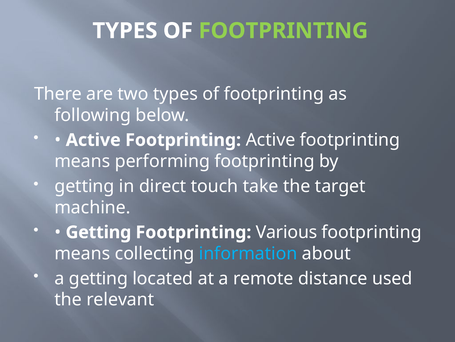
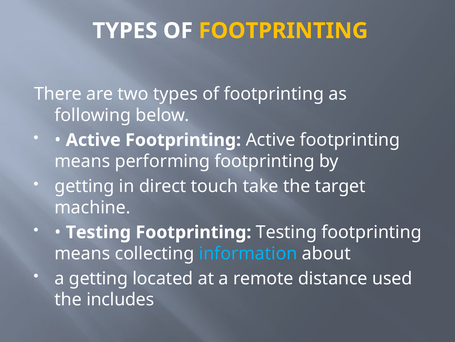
FOOTPRINTING at (283, 31) colour: light green -> yellow
Getting at (98, 232): Getting -> Testing
Footprinting Various: Various -> Testing
relevant: relevant -> includes
